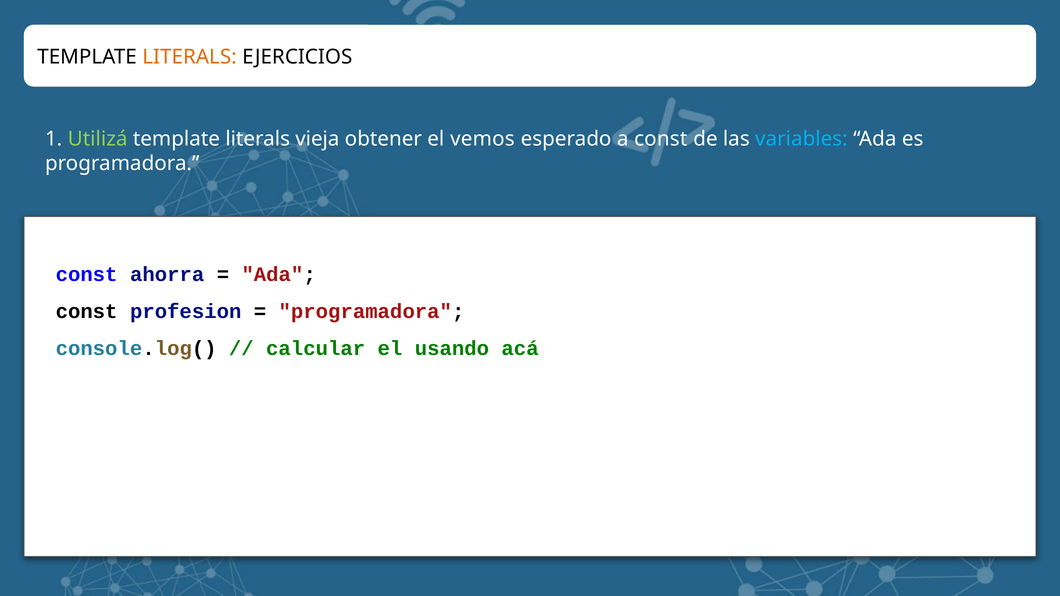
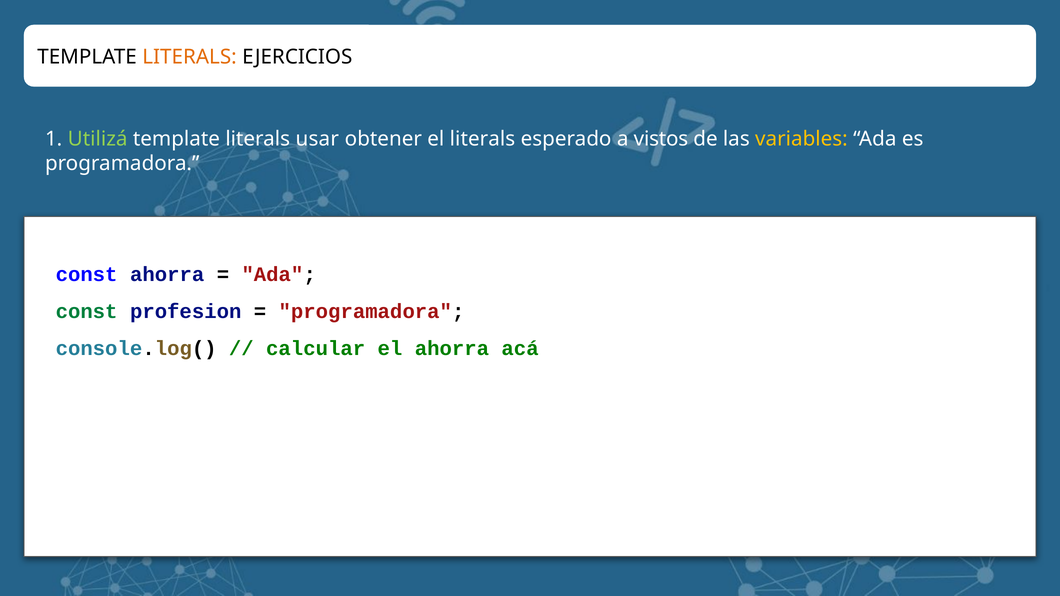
vieja: vieja -> usar
el vemos: vemos -> literals
a const: const -> vistos
variables colour: light blue -> yellow
const at (87, 311) colour: black -> green
el usando: usando -> ahorra
